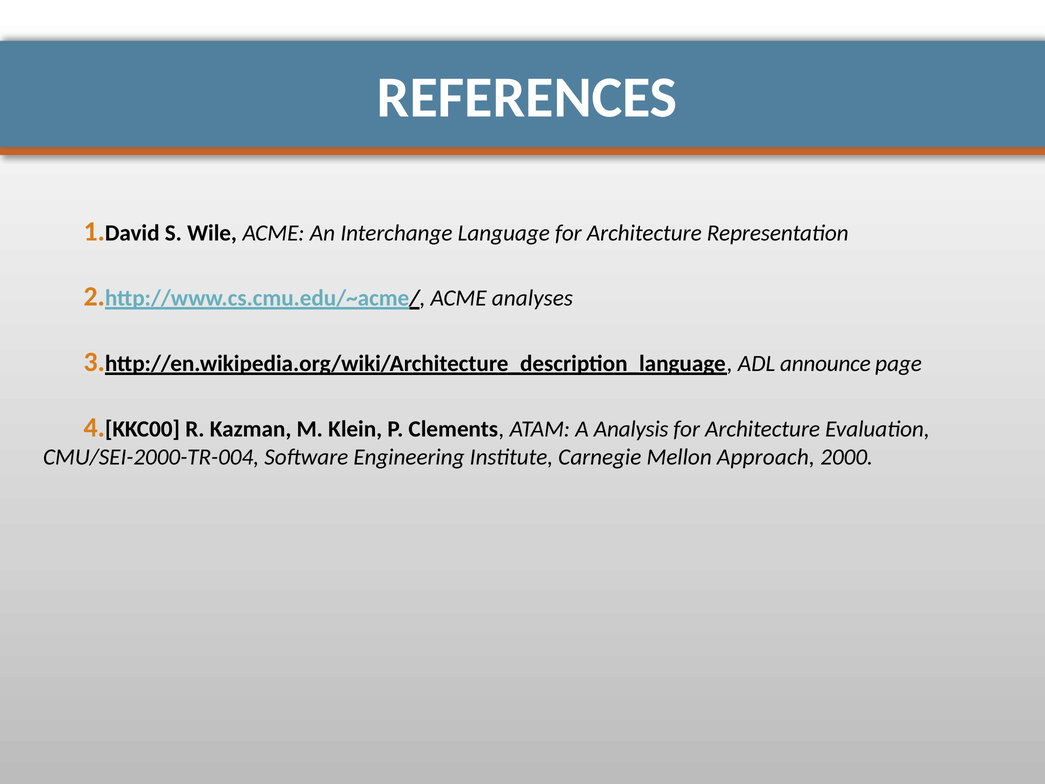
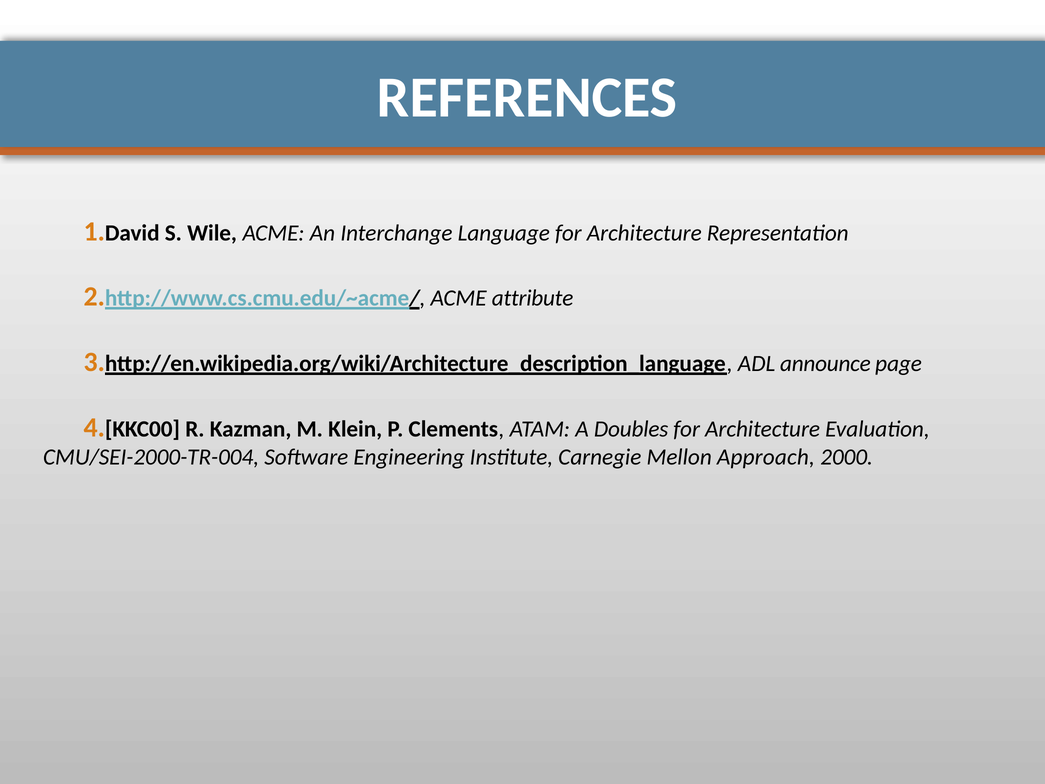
analyses: analyses -> attribute
Analysis: Analysis -> Doubles
